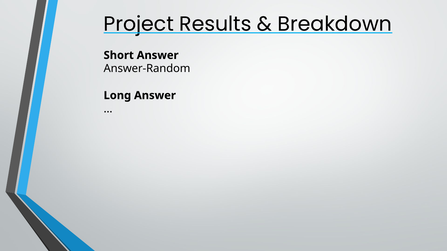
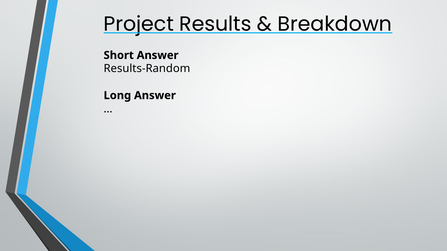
Answer-Random: Answer-Random -> Results-Random
